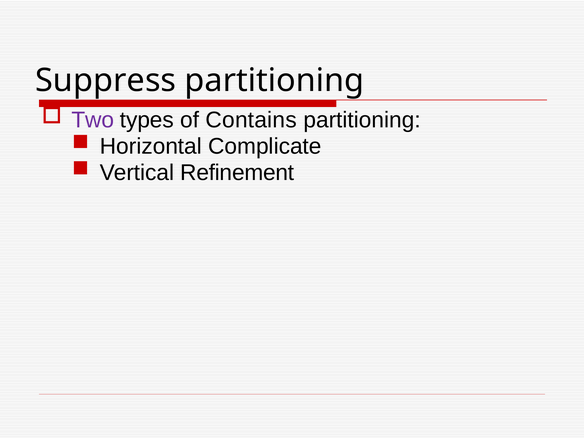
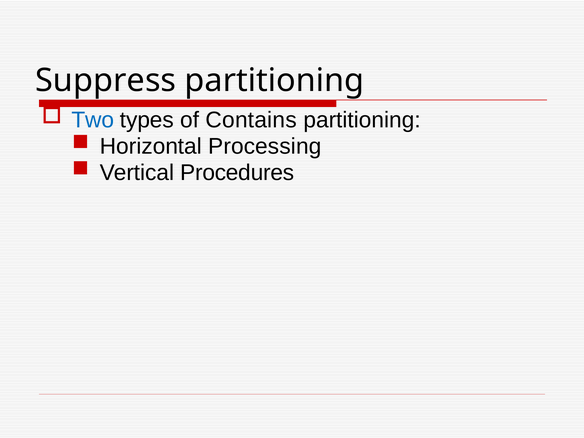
Two colour: purple -> blue
Complicate: Complicate -> Processing
Refinement: Refinement -> Procedures
